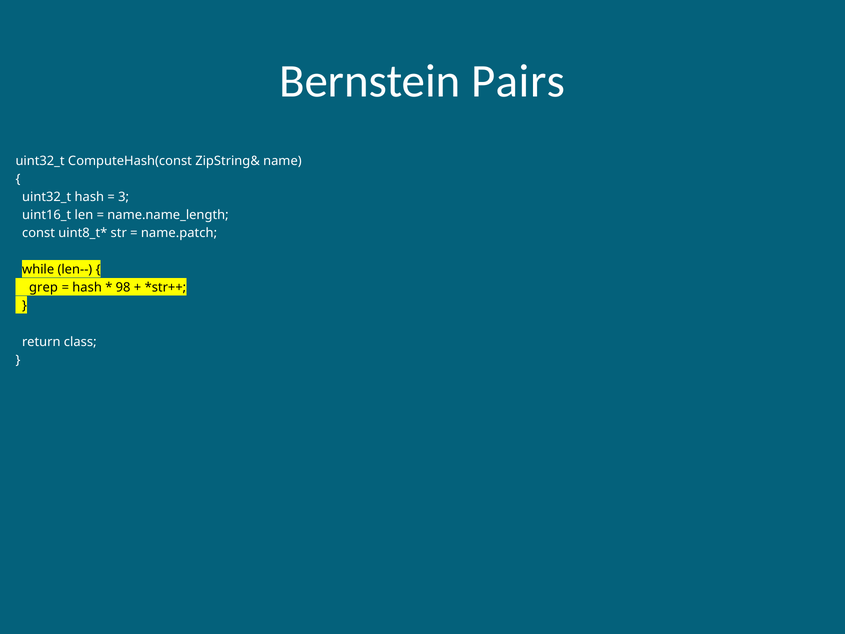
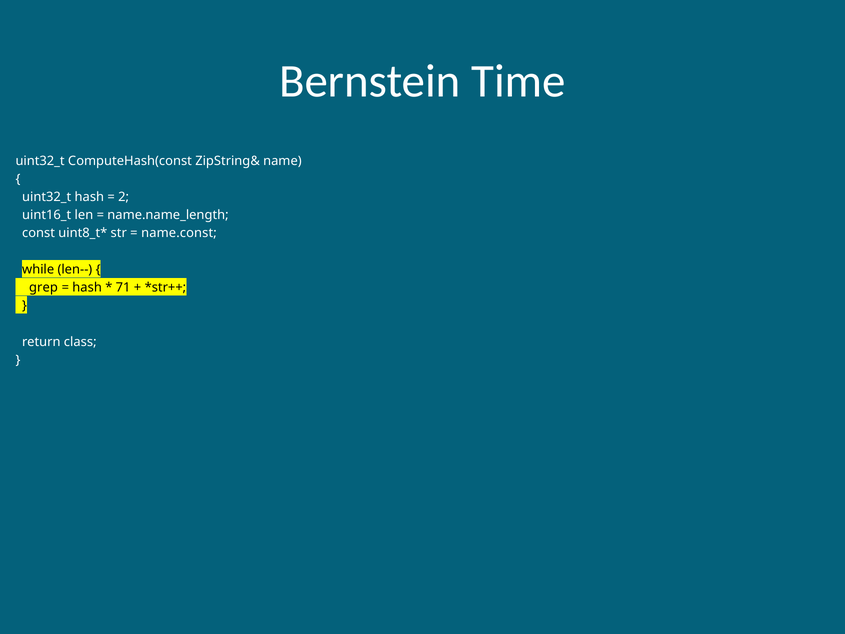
Pairs: Pairs -> Time
3: 3 -> 2
name.patch: name.patch -> name.const
98: 98 -> 71
